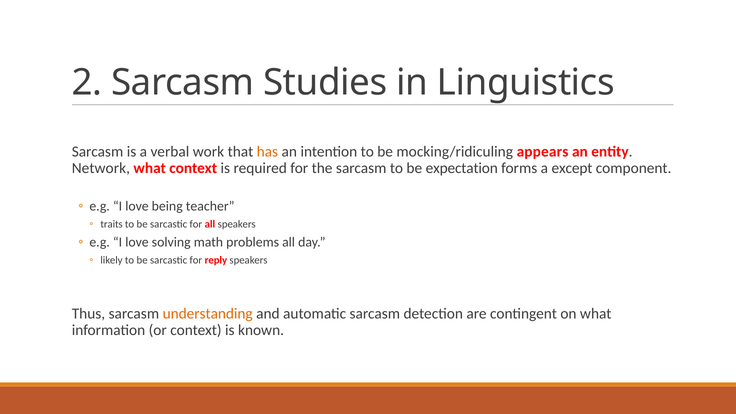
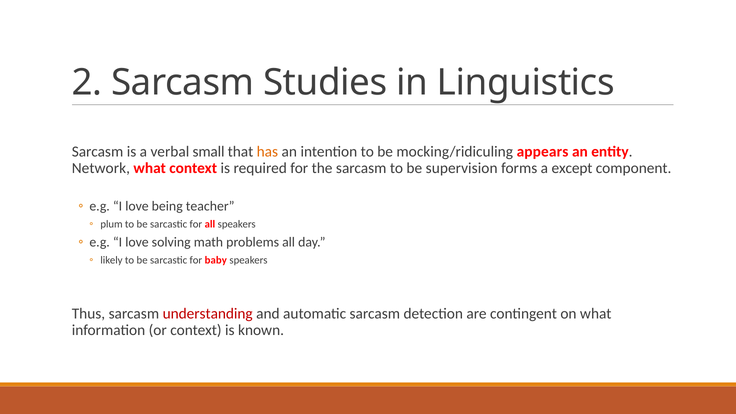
work: work -> small
expectation: expectation -> supervision
traits: traits -> plum
reply: reply -> baby
understanding colour: orange -> red
